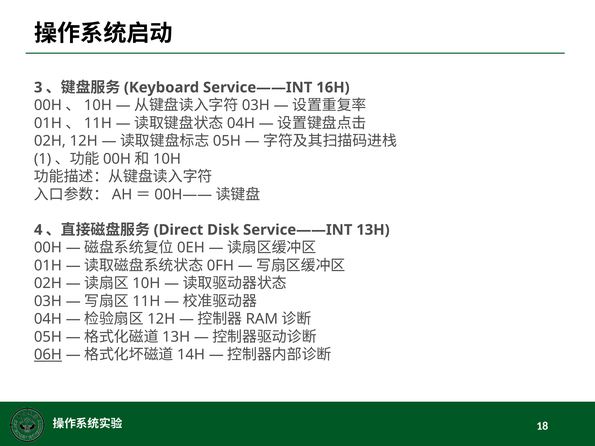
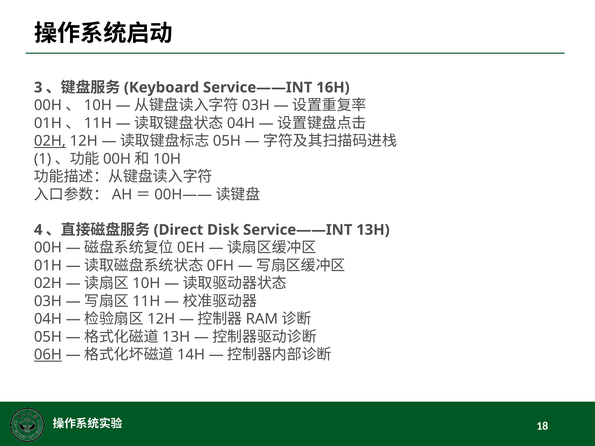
02H at (50, 141) underline: none -> present
